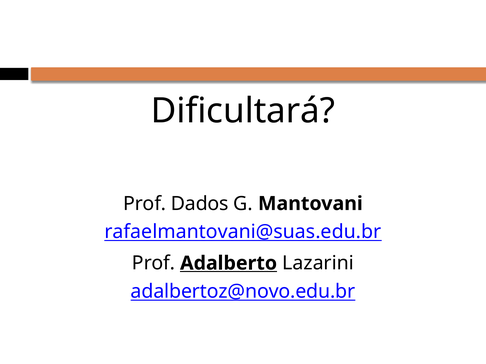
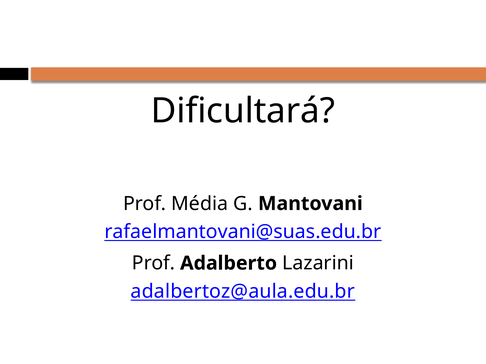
Dados: Dados -> Média
Adalberto underline: present -> none
adalbertoz@novo.edu.br: adalbertoz@novo.edu.br -> adalbertoz@aula.edu.br
